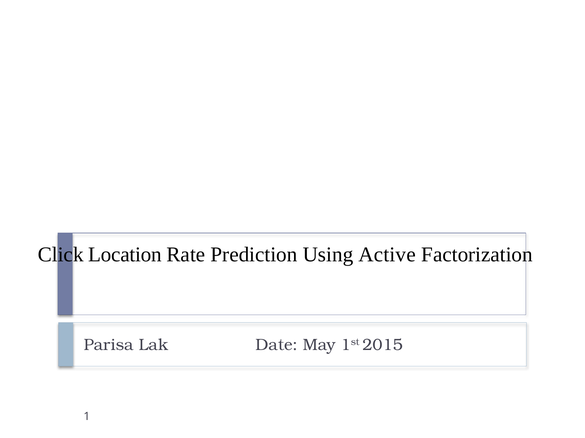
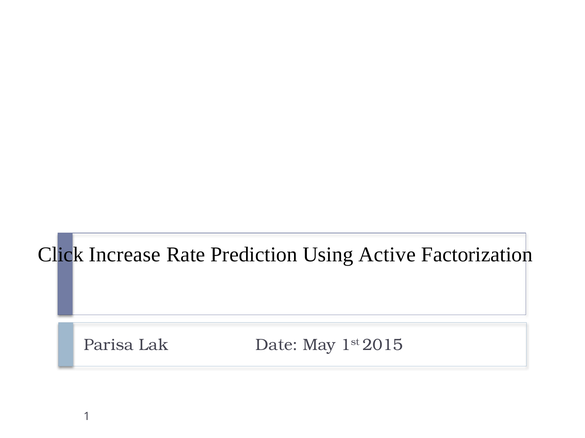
Location: Location -> Increase
